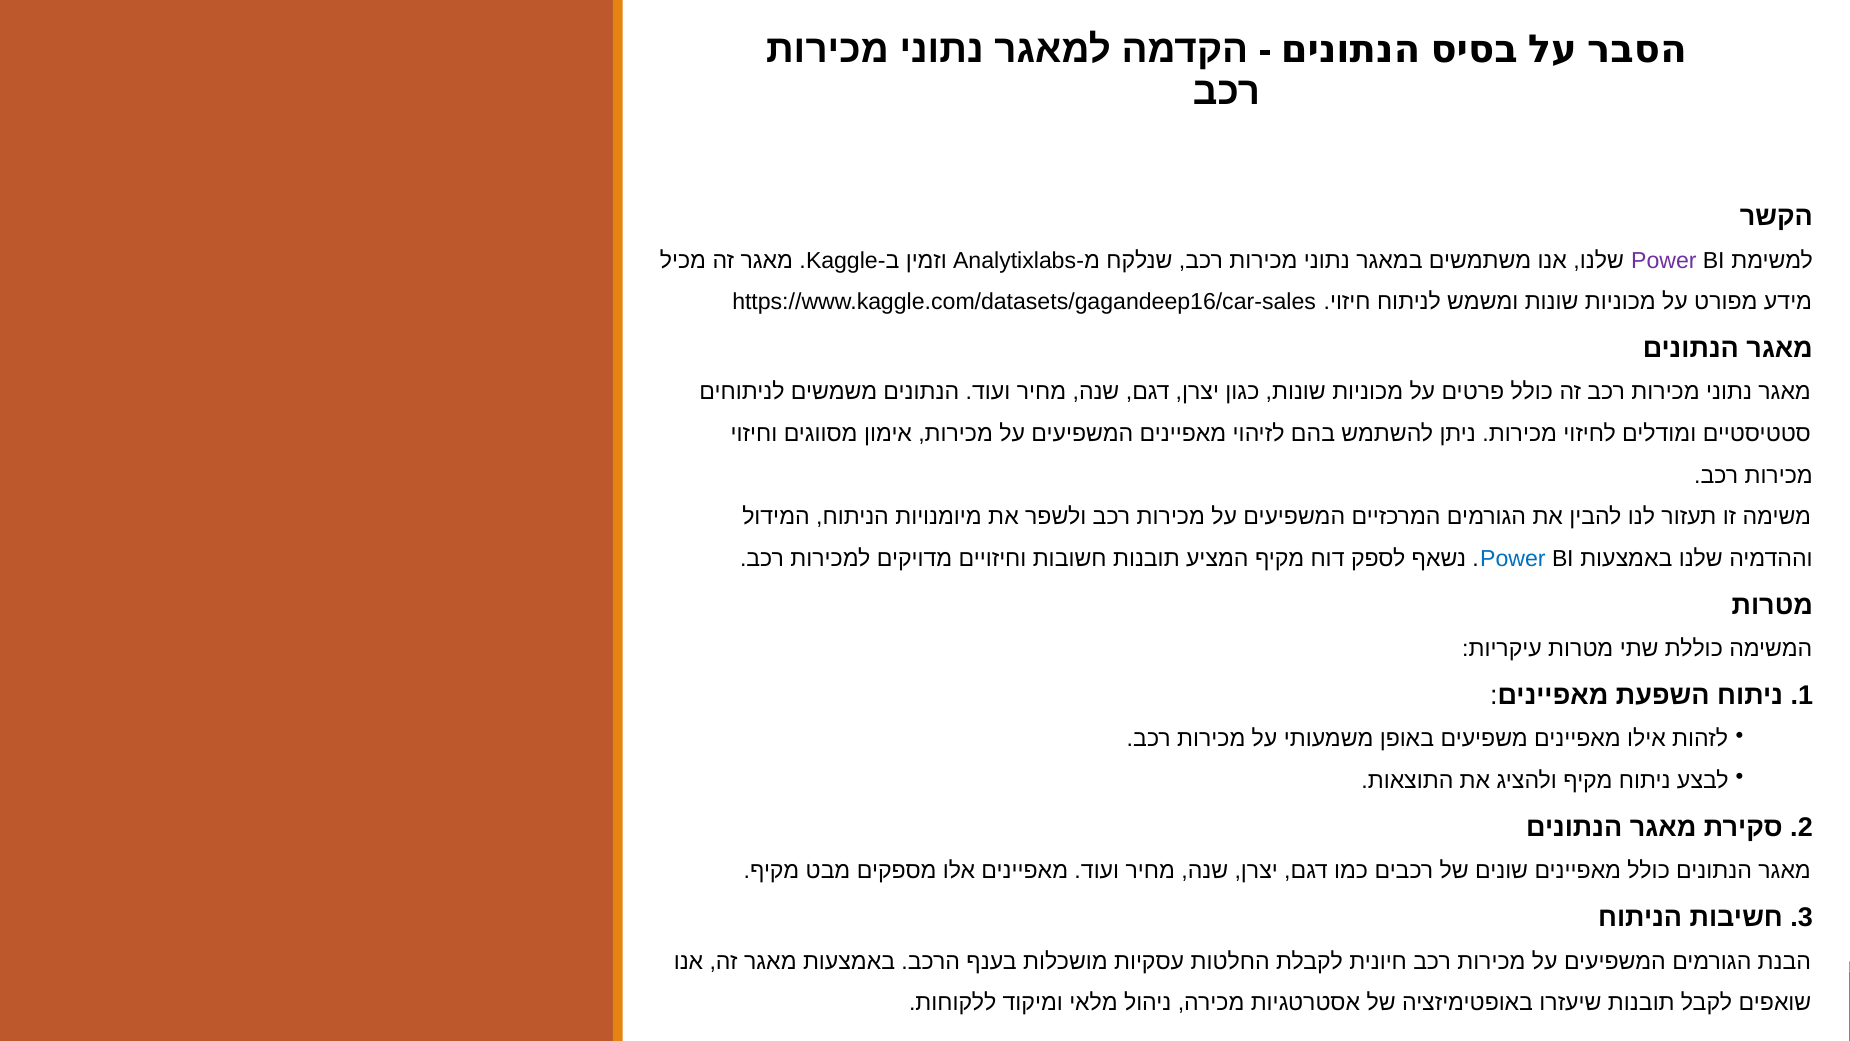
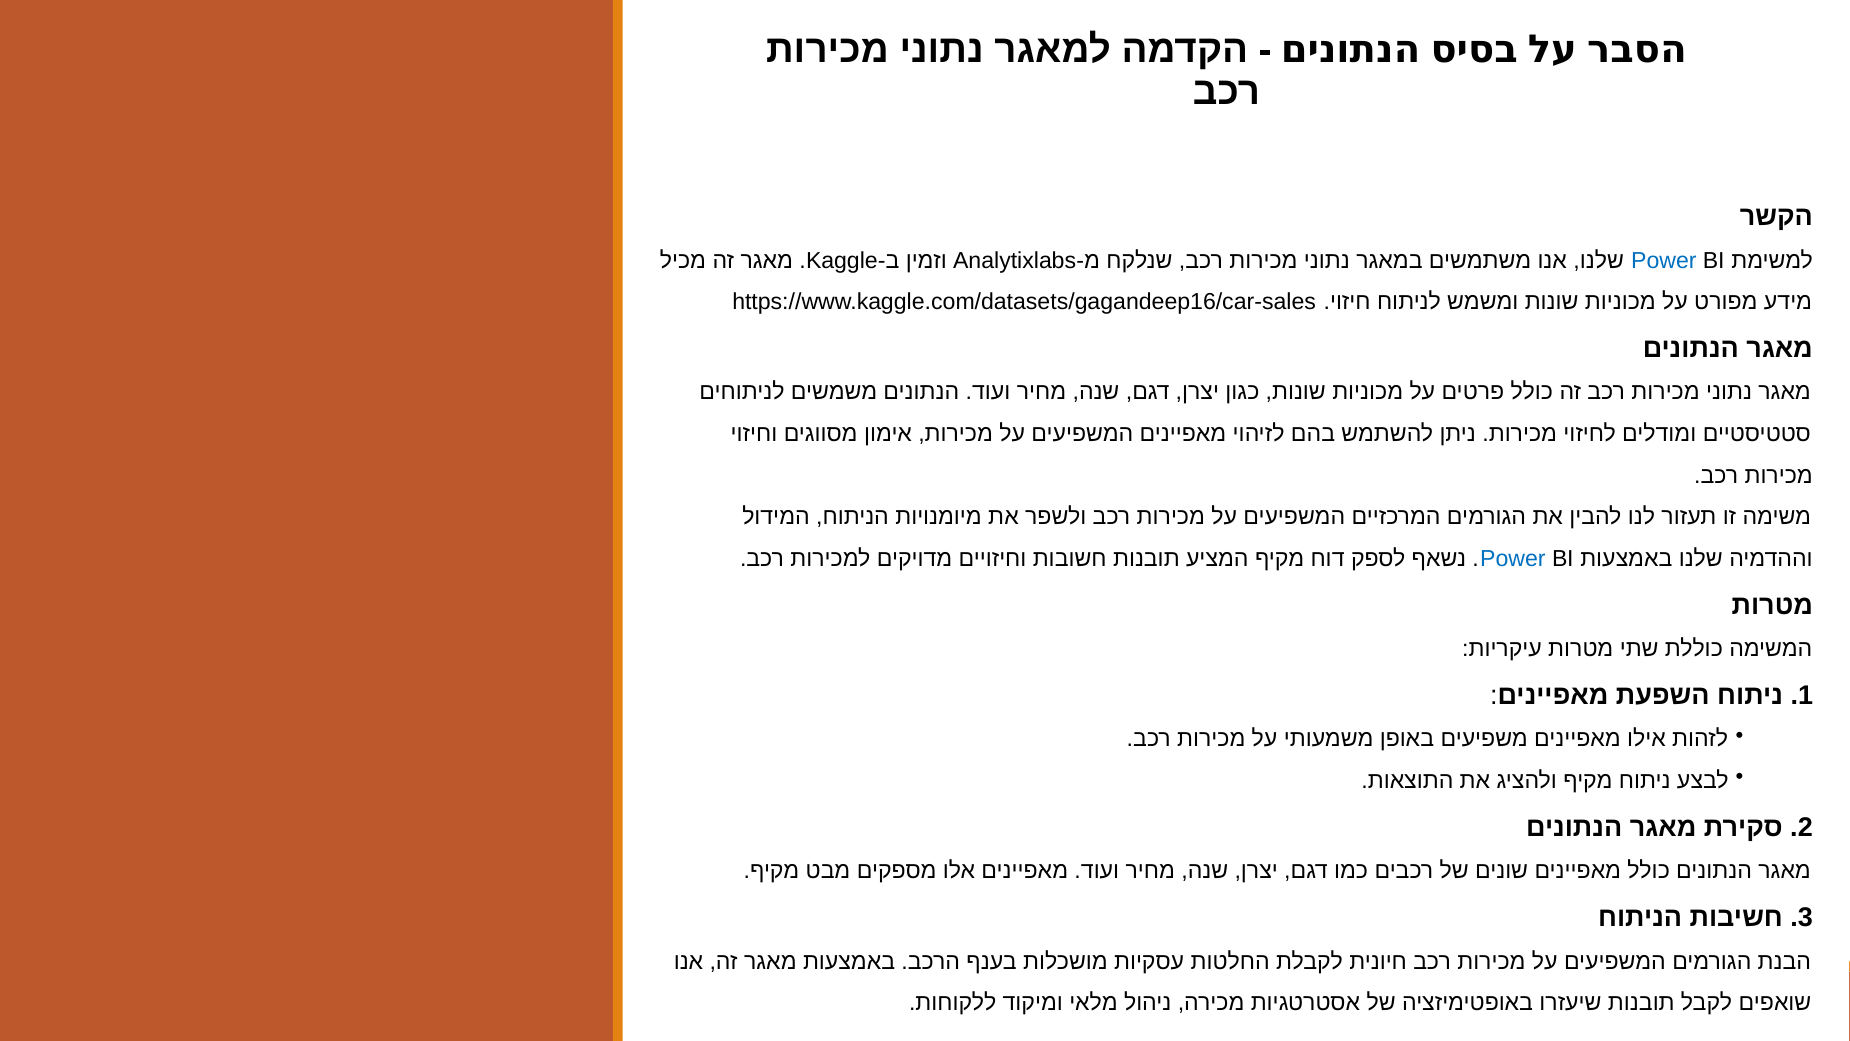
Power at (1664, 260) colour: purple -> blue
